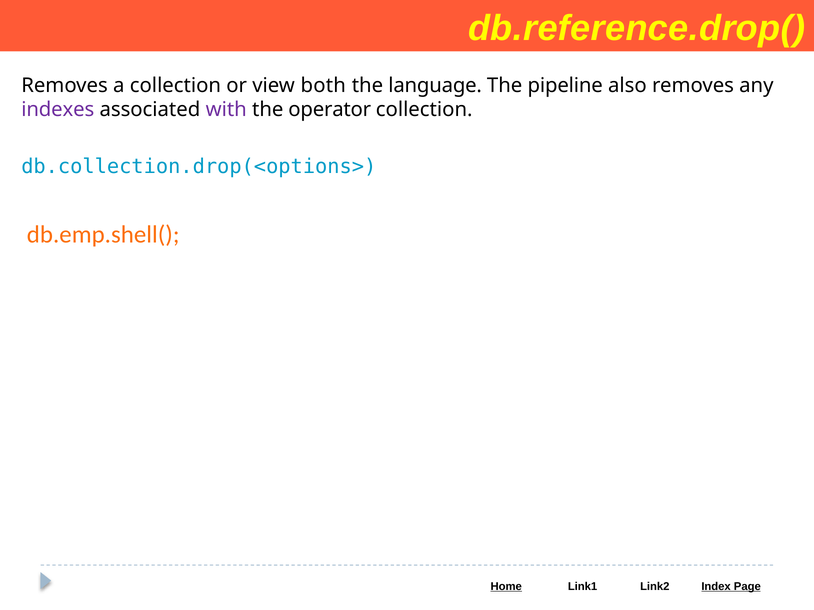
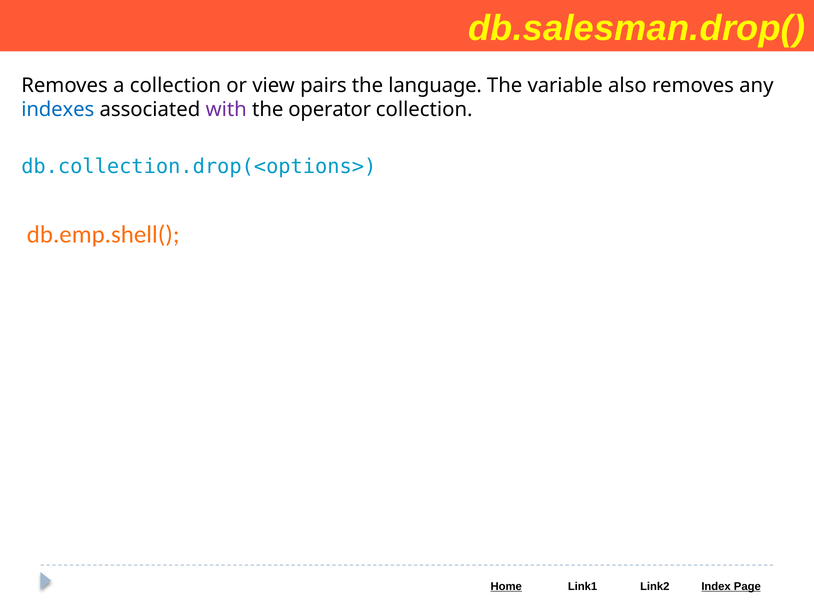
db.reference.drop(: db.reference.drop( -> db.salesman.drop(
both: both -> pairs
pipeline: pipeline -> variable
indexes colour: purple -> blue
